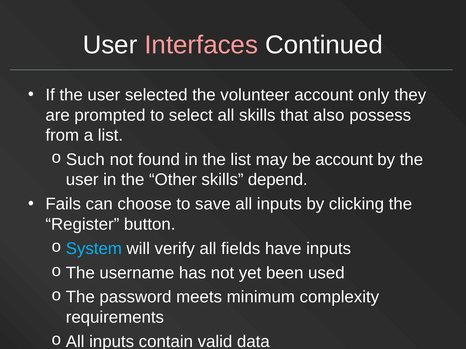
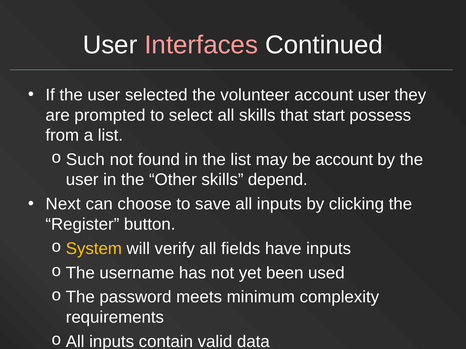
account only: only -> user
also: also -> start
Fails: Fails -> Next
System colour: light blue -> yellow
